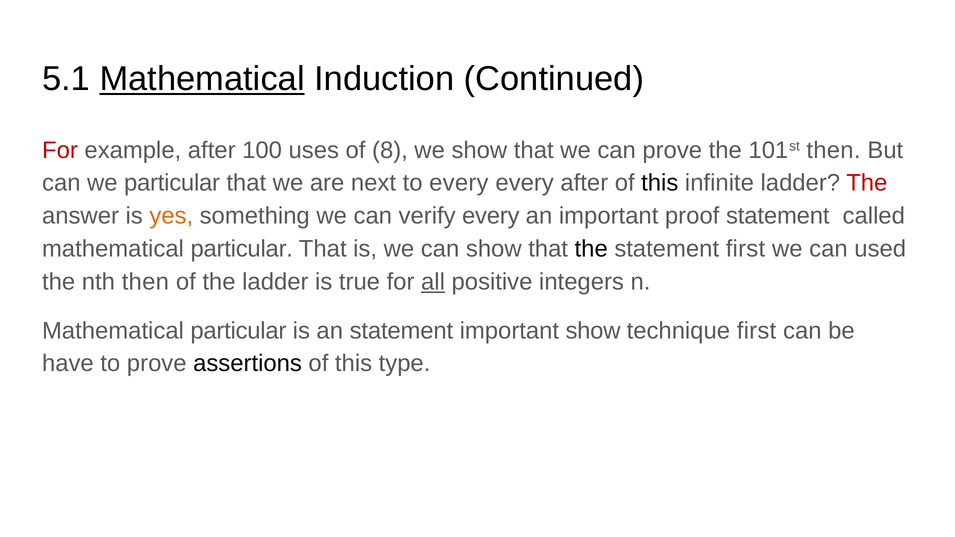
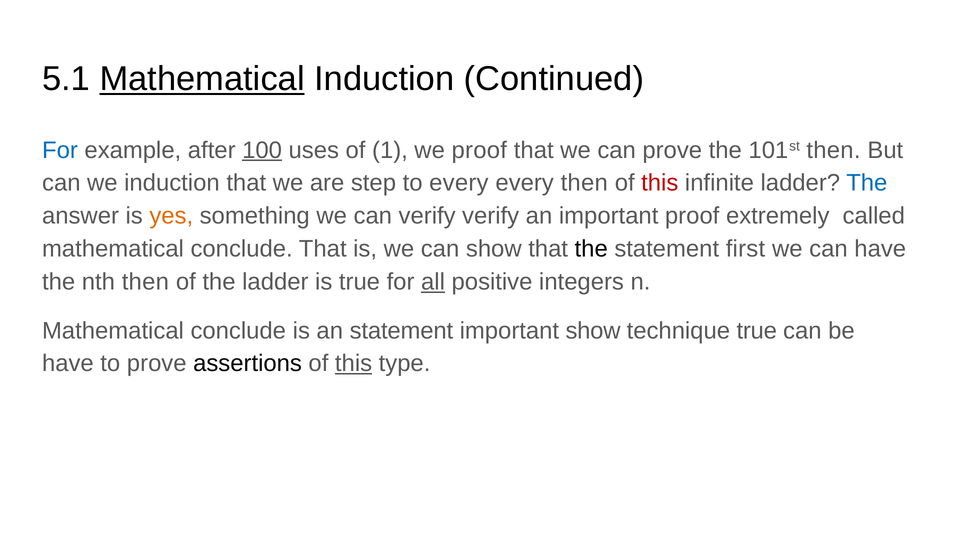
For at (60, 150) colour: red -> blue
100 underline: none -> present
8: 8 -> 1
we show: show -> proof
we particular: particular -> induction
next: next -> step
every after: after -> then
this at (660, 183) colour: black -> red
The at (867, 183) colour: red -> blue
verify every: every -> verify
proof statement: statement -> extremely
particular at (242, 249): particular -> conclude
can used: used -> have
particular at (238, 331): particular -> conclude
technique first: first -> true
this at (354, 364) underline: none -> present
